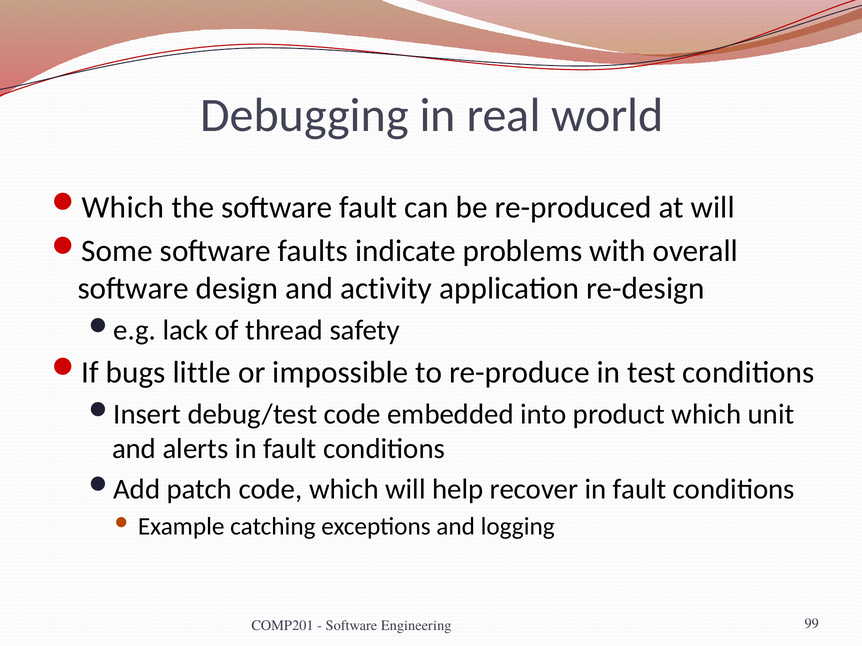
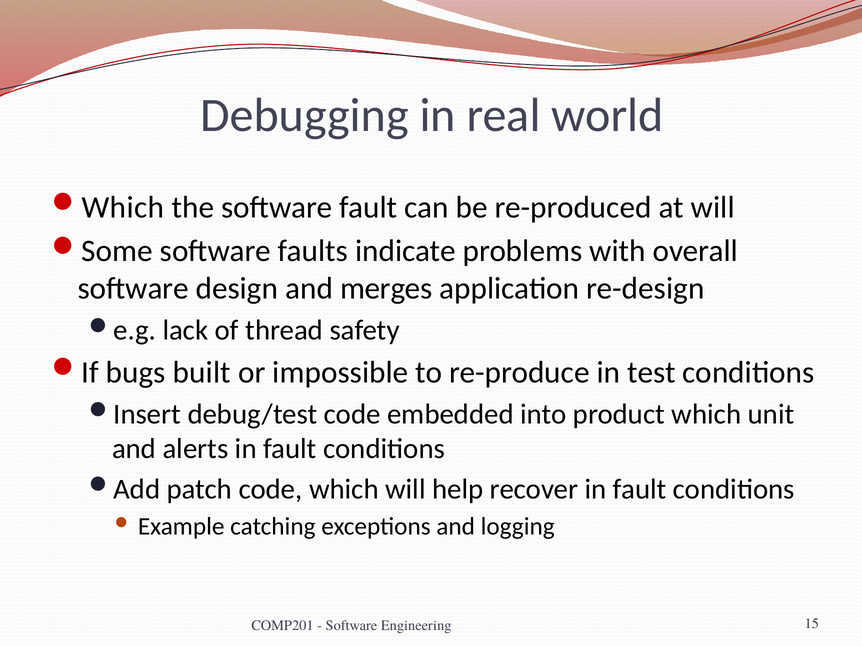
activity: activity -> merges
little: little -> built
99: 99 -> 15
